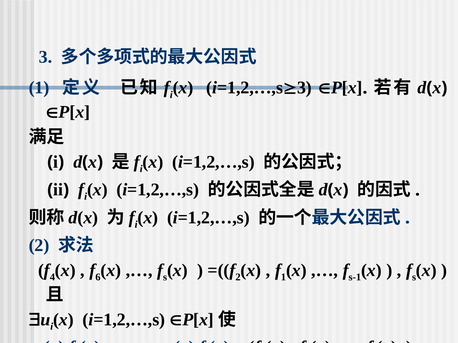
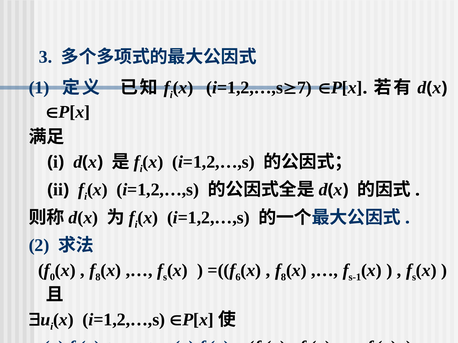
3 at (304, 88): 3 -> 7
4: 4 -> 0
6 at (98, 278): 6 -> 8
2 at (238, 278): 2 -> 6
1 at (283, 278): 1 -> 8
